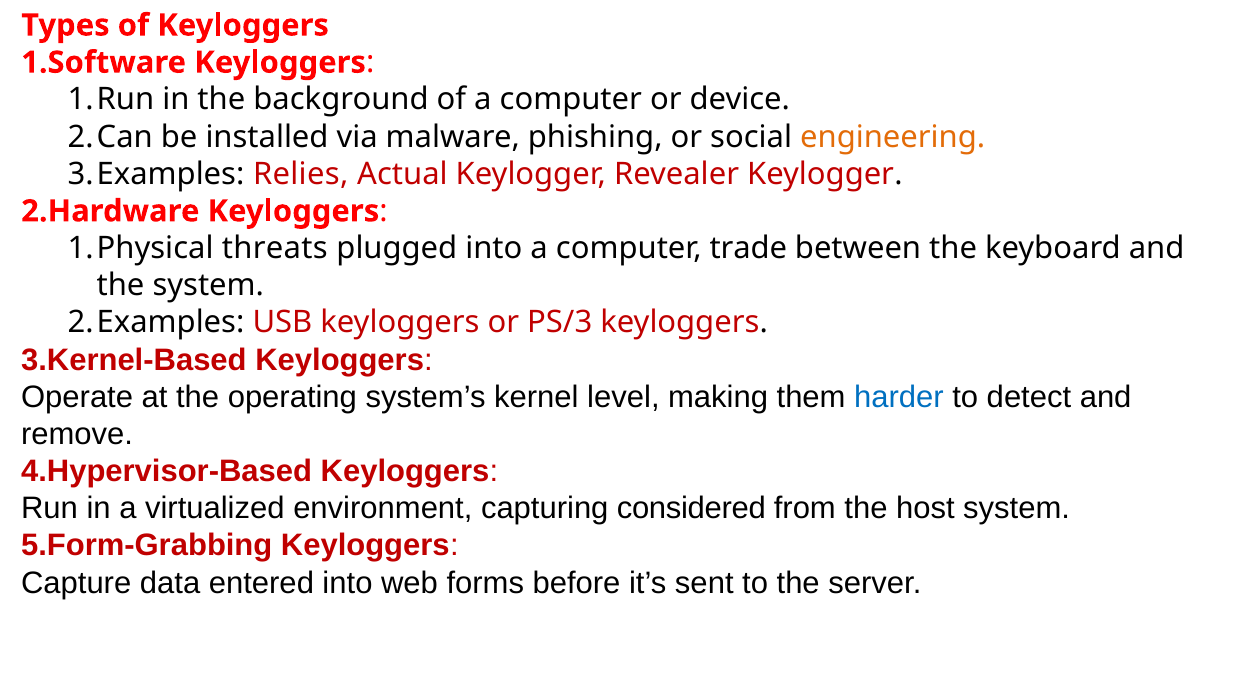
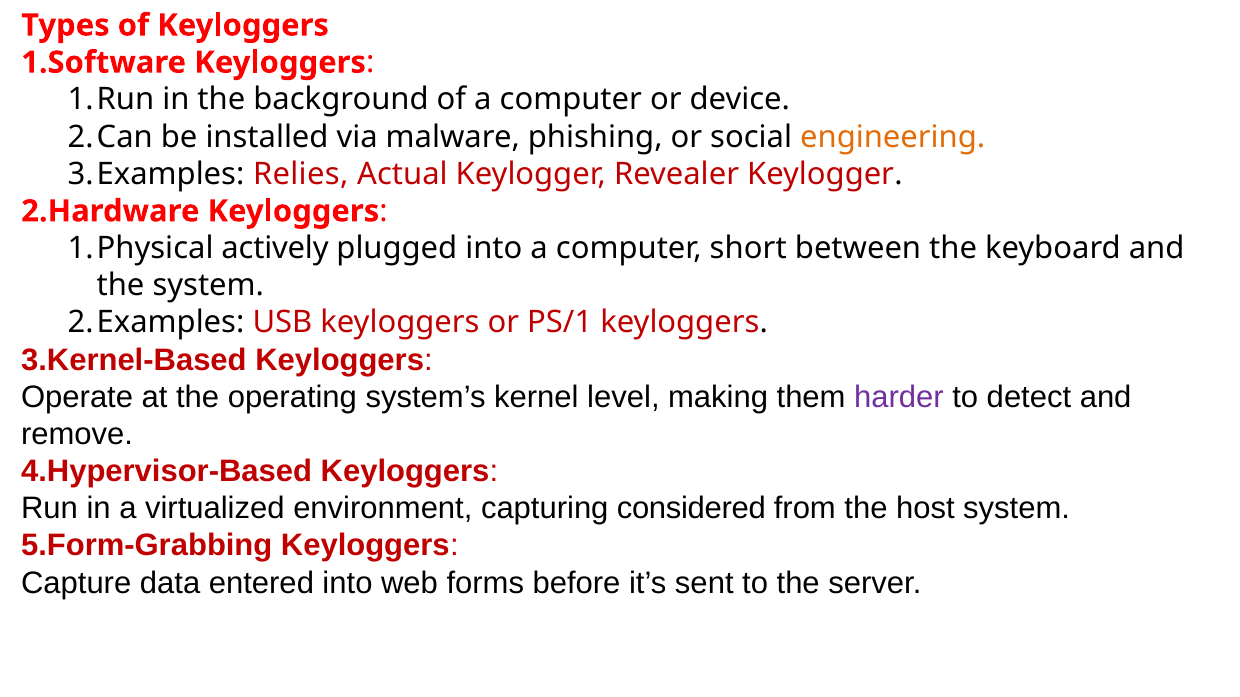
threats: threats -> actively
trade: trade -> short
PS/3: PS/3 -> PS/1
harder colour: blue -> purple
